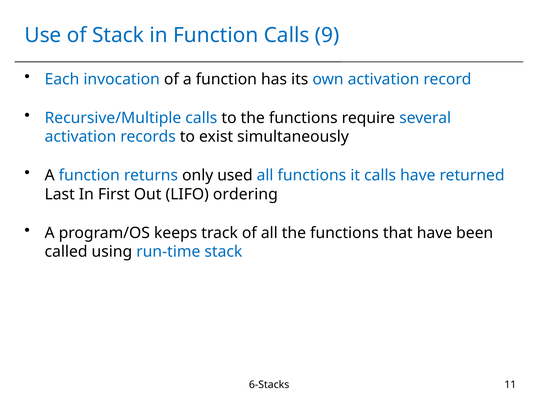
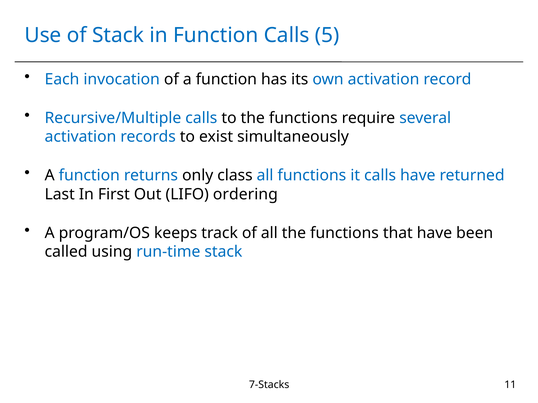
9: 9 -> 5
used: used -> class
6-Stacks: 6-Stacks -> 7-Stacks
